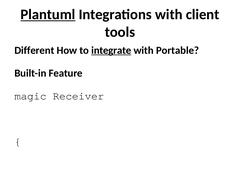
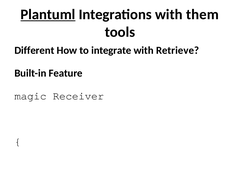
client: client -> them
integrate underline: present -> none
Portable: Portable -> Retrieve
